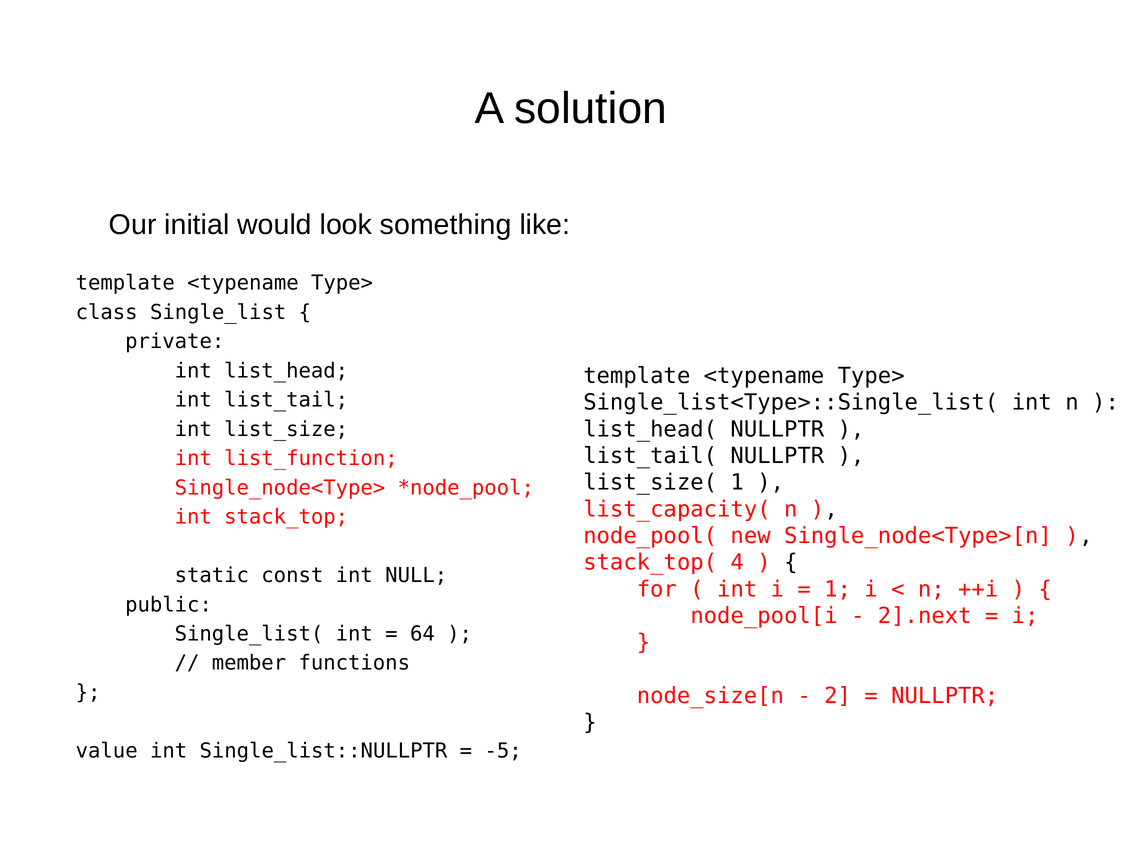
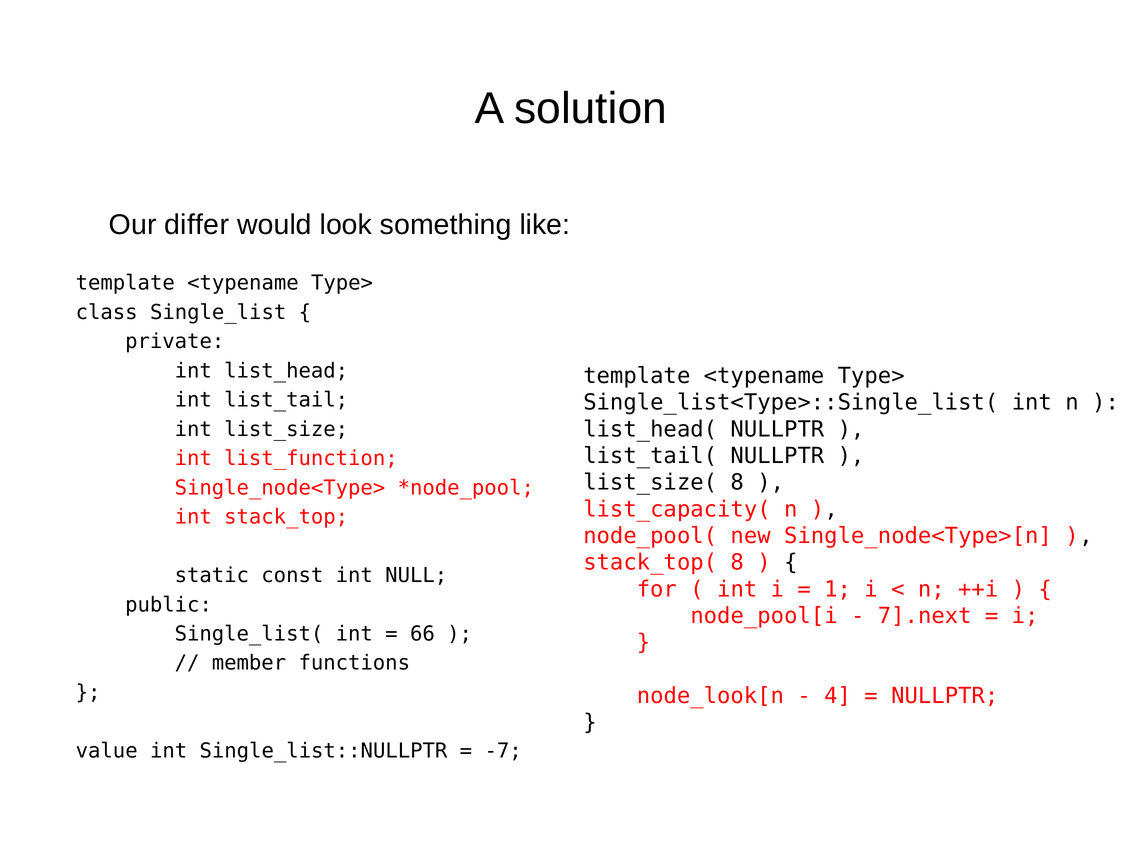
initial: initial -> differ
list_size( 1: 1 -> 8
stack_top( 4: 4 -> 8
2].next: 2].next -> 7].next
64: 64 -> 66
node_size[n: node_size[n -> node_look[n
2: 2 -> 4
-5: -5 -> -7
